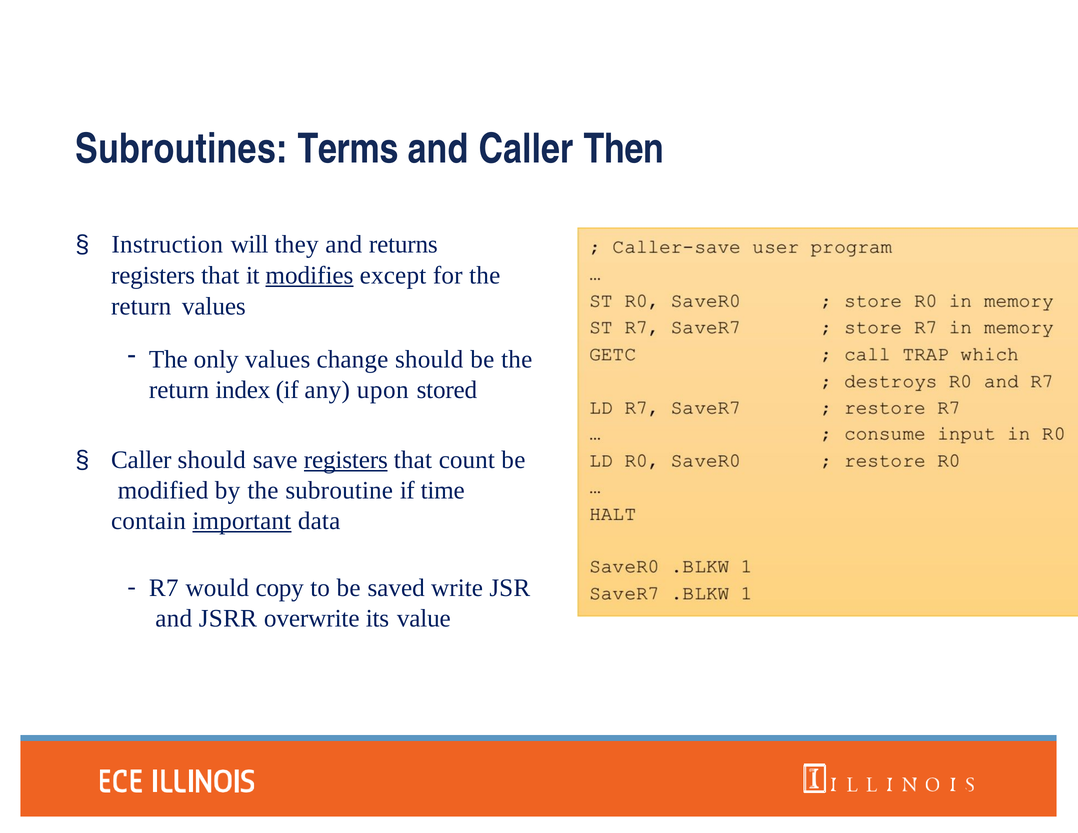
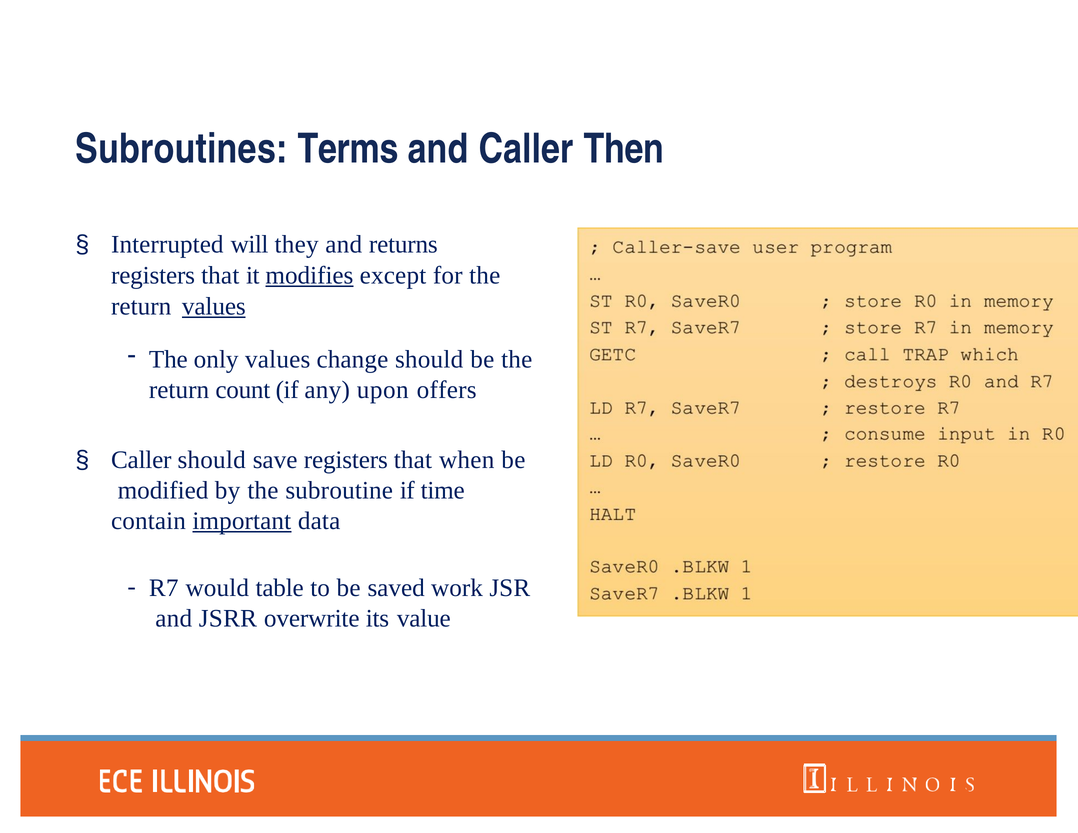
Instruction: Instruction -> Interrupted
values at (214, 307) underline: none -> present
index: index -> count
stored: stored -> offers
registers at (346, 460) underline: present -> none
count: count -> when
copy: copy -> table
write: write -> work
